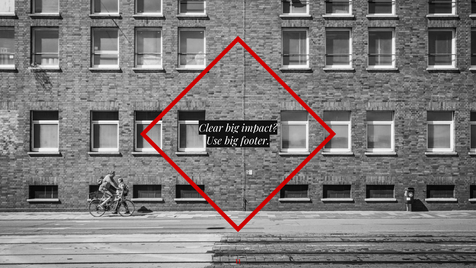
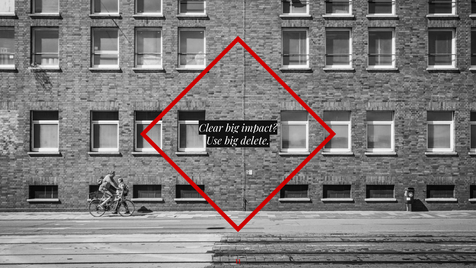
footer: footer -> delete
